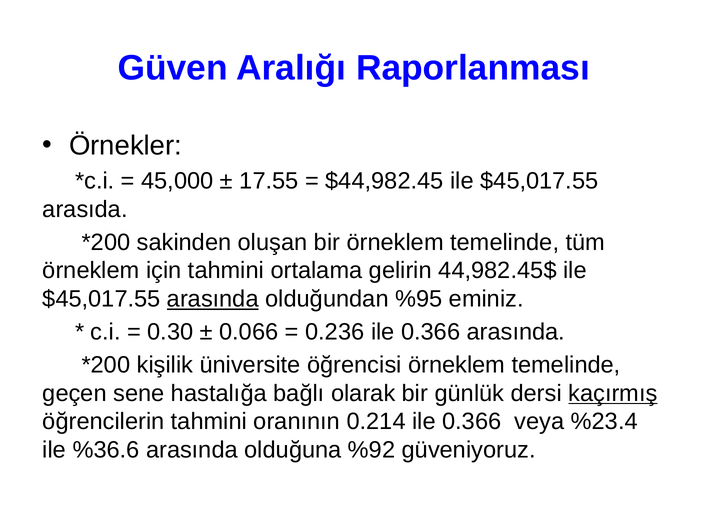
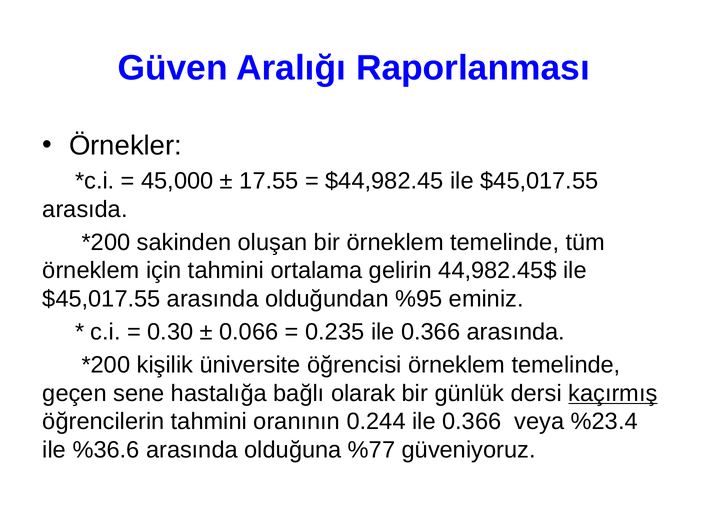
arasında at (213, 299) underline: present -> none
0.236: 0.236 -> 0.235
0.214: 0.214 -> 0.244
%92: %92 -> %77
